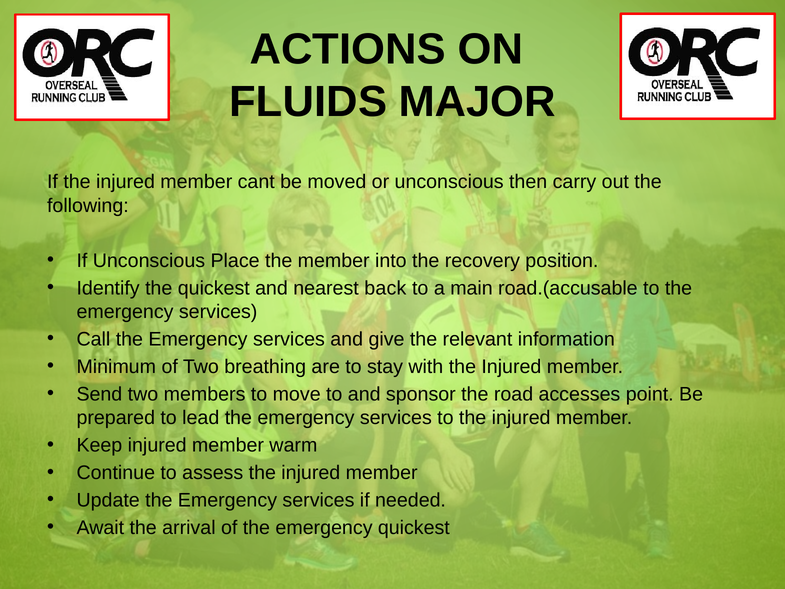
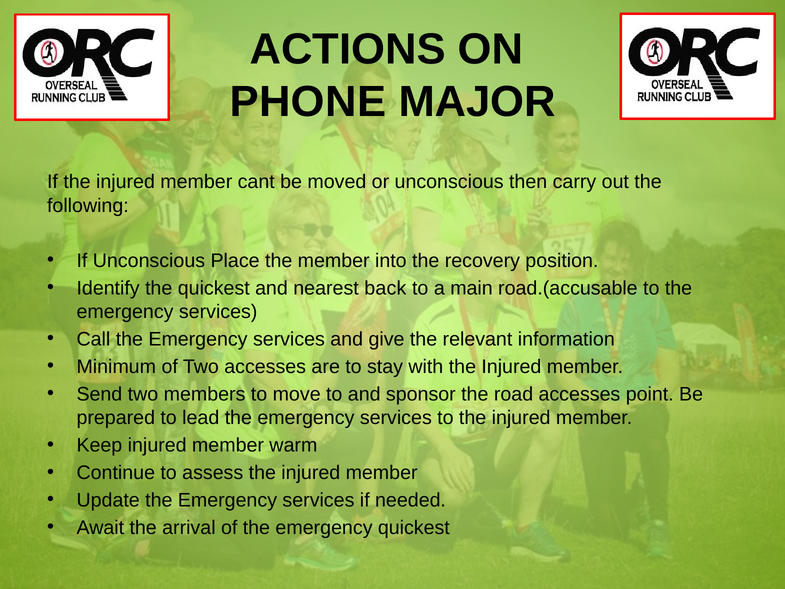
FLUIDS: FLUIDS -> PHONE
Two breathing: breathing -> accesses
